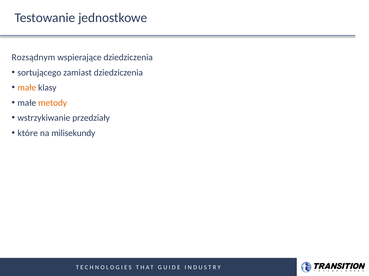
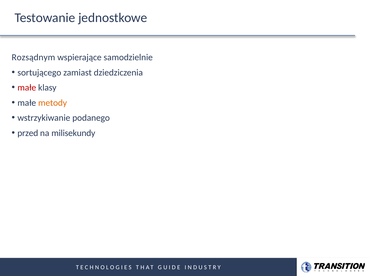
wspierające dziedziczenia: dziedziczenia -> samodzielnie
małe at (27, 88) colour: orange -> red
przedziały: przedziały -> podanego
które: które -> przed
